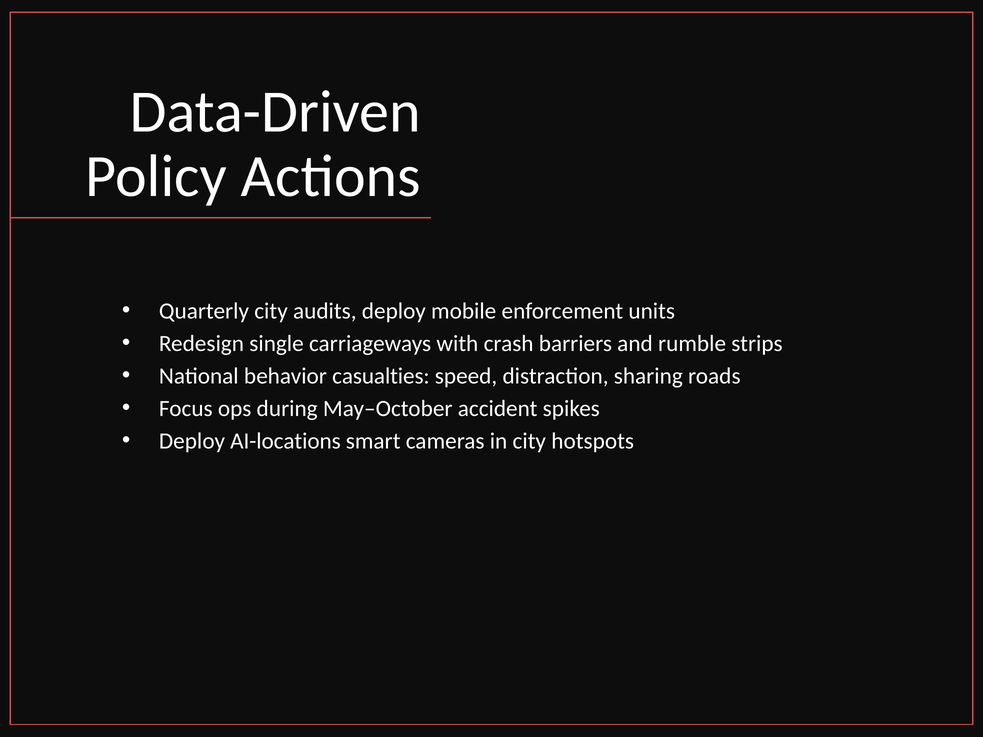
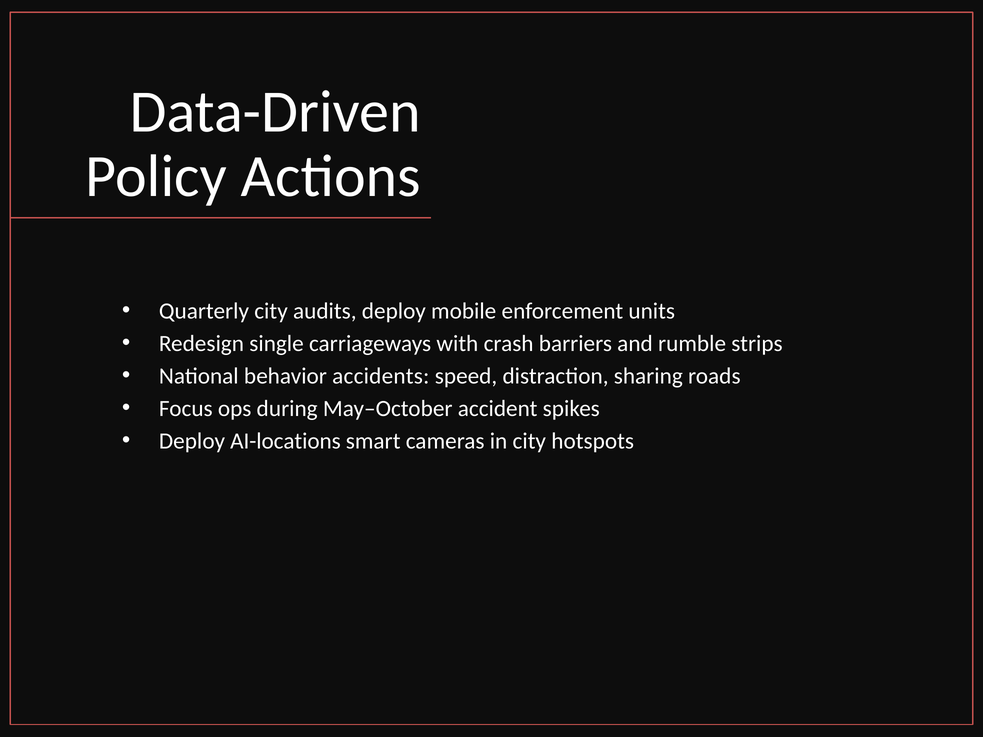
casualties: casualties -> accidents
